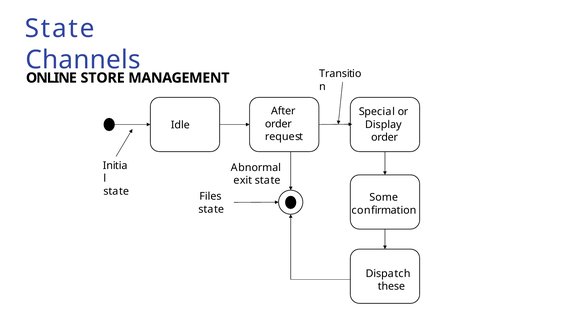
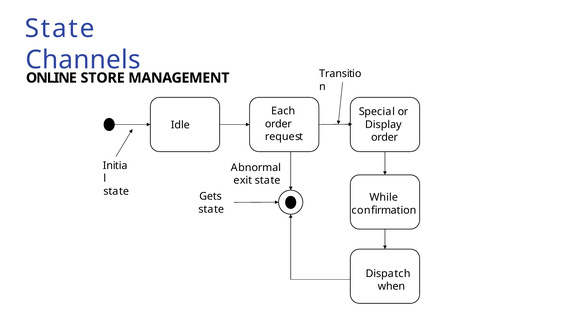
After: After -> Each
Files: Files -> Gets
Some: Some -> While
these: these -> when
